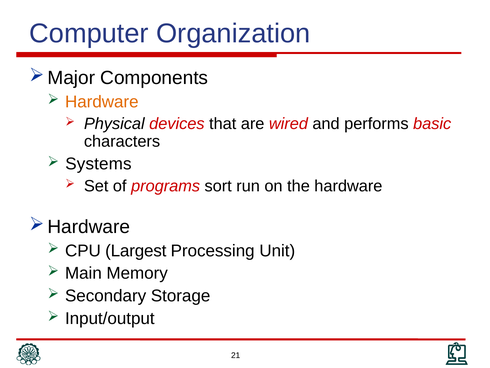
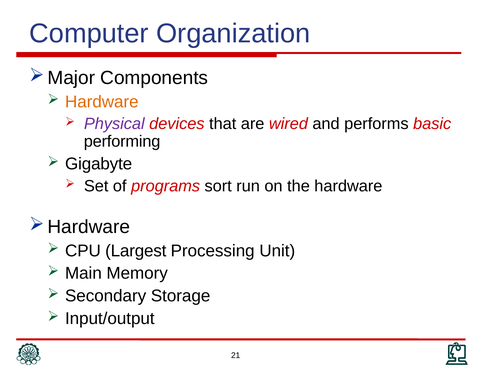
Physical colour: black -> purple
characters: characters -> performing
Systems: Systems -> Gigabyte
